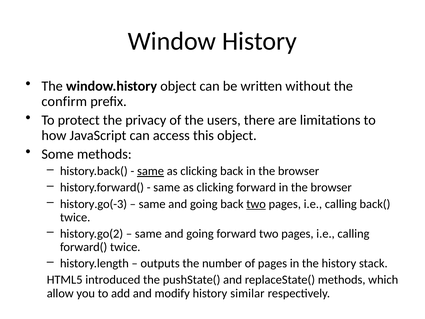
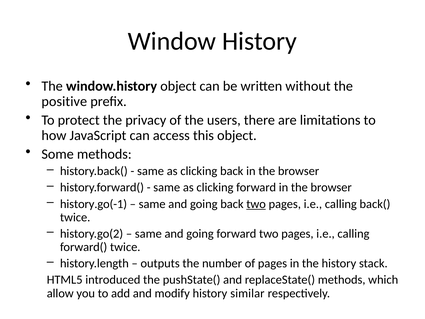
confirm: confirm -> positive
same at (151, 171) underline: present -> none
history.go(-3: history.go(-3 -> history.go(-1
